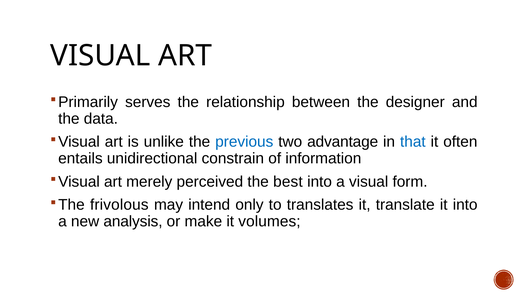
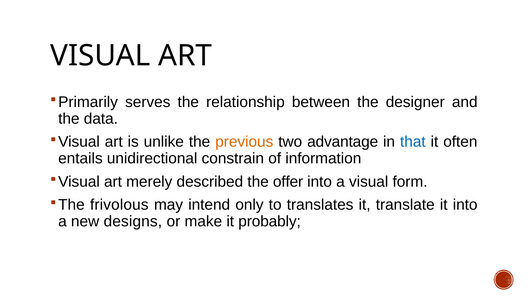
previous colour: blue -> orange
perceived: perceived -> described
best: best -> offer
analysis: analysis -> designs
volumes: volumes -> probably
